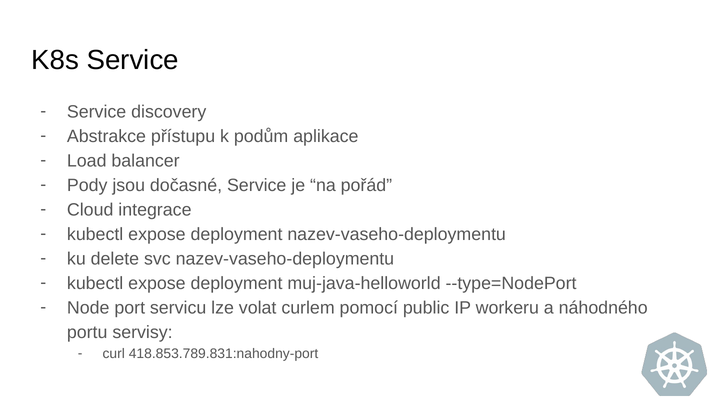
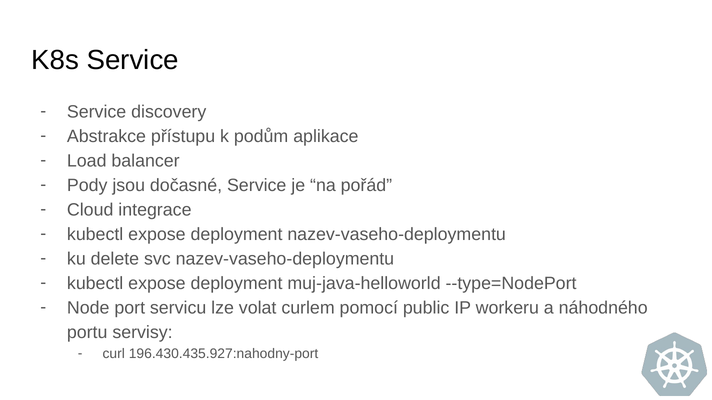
418.853.789.831:nahodny-port: 418.853.789.831:nahodny-port -> 196.430.435.927:nahodny-port
